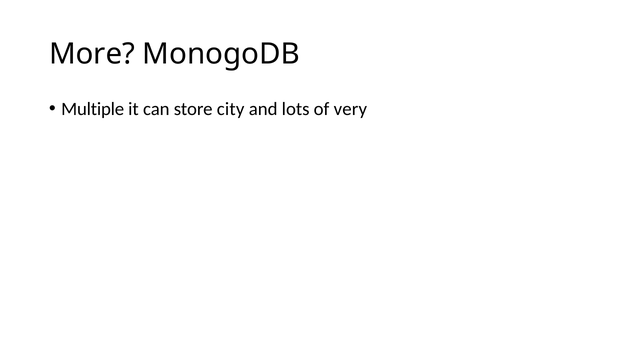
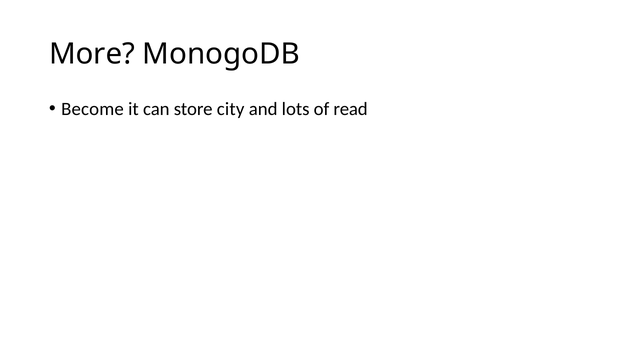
Multiple: Multiple -> Become
very: very -> read
